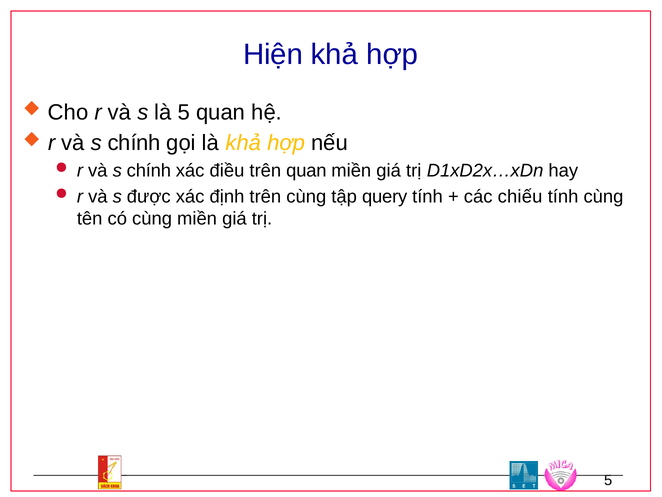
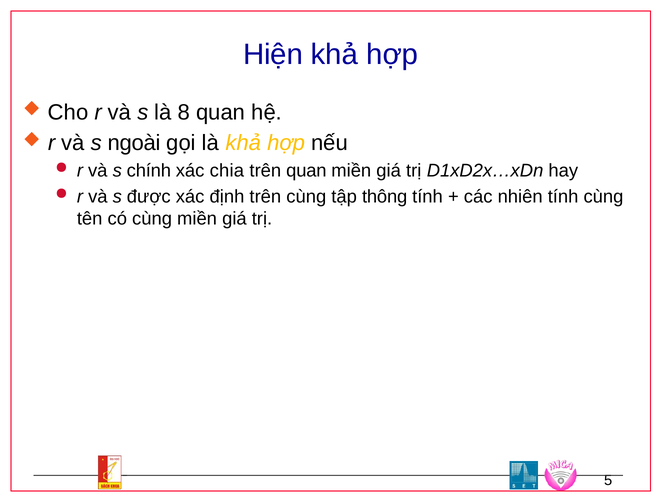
là 5: 5 -> 8
chính at (134, 143): chính -> ngoài
điều: điều -> chia
query: query -> thông
chiếu: chiếu -> nhiên
